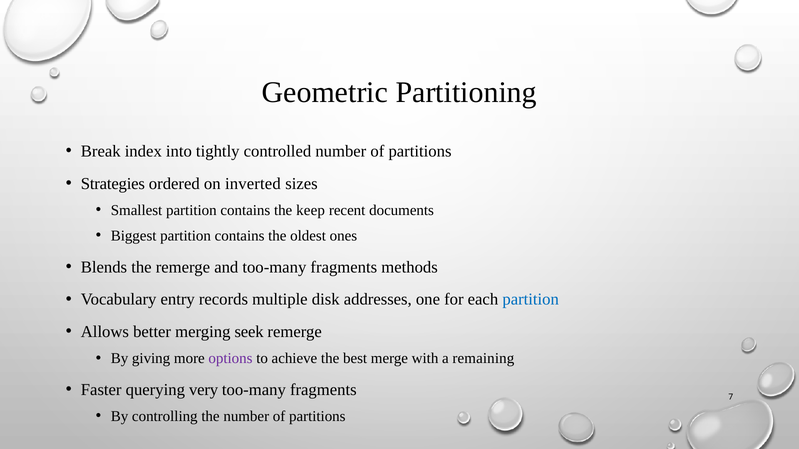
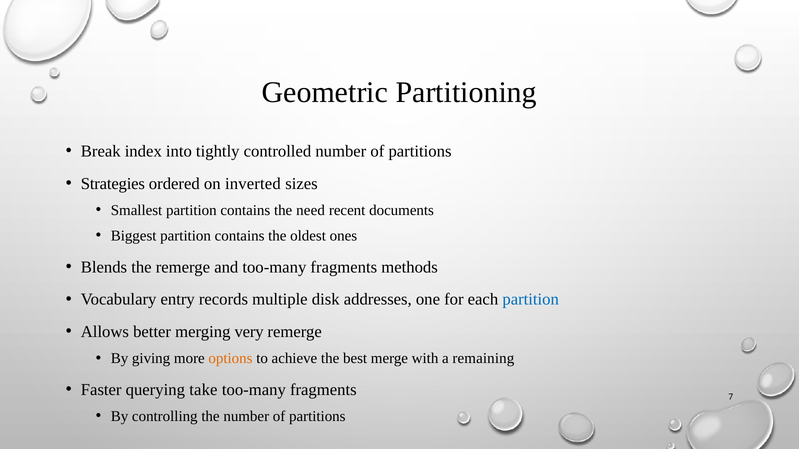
keep: keep -> need
seek: seek -> very
options colour: purple -> orange
very: very -> take
